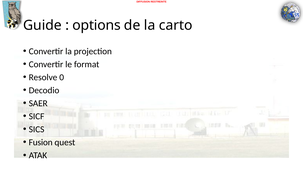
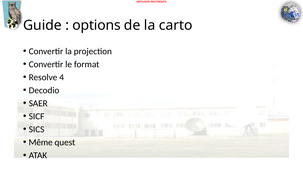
0: 0 -> 4
Fusion: Fusion -> Même
